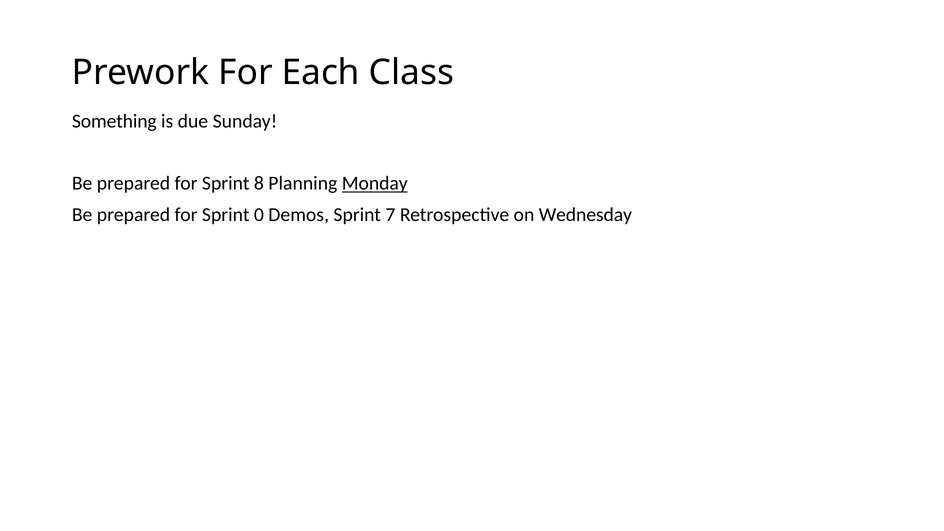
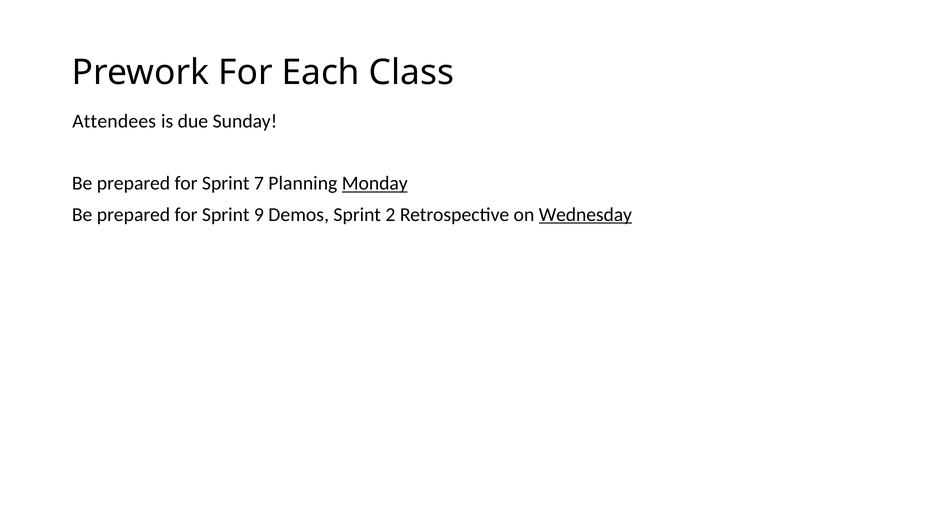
Something: Something -> Attendees
8: 8 -> 7
0: 0 -> 9
7: 7 -> 2
Wednesday underline: none -> present
